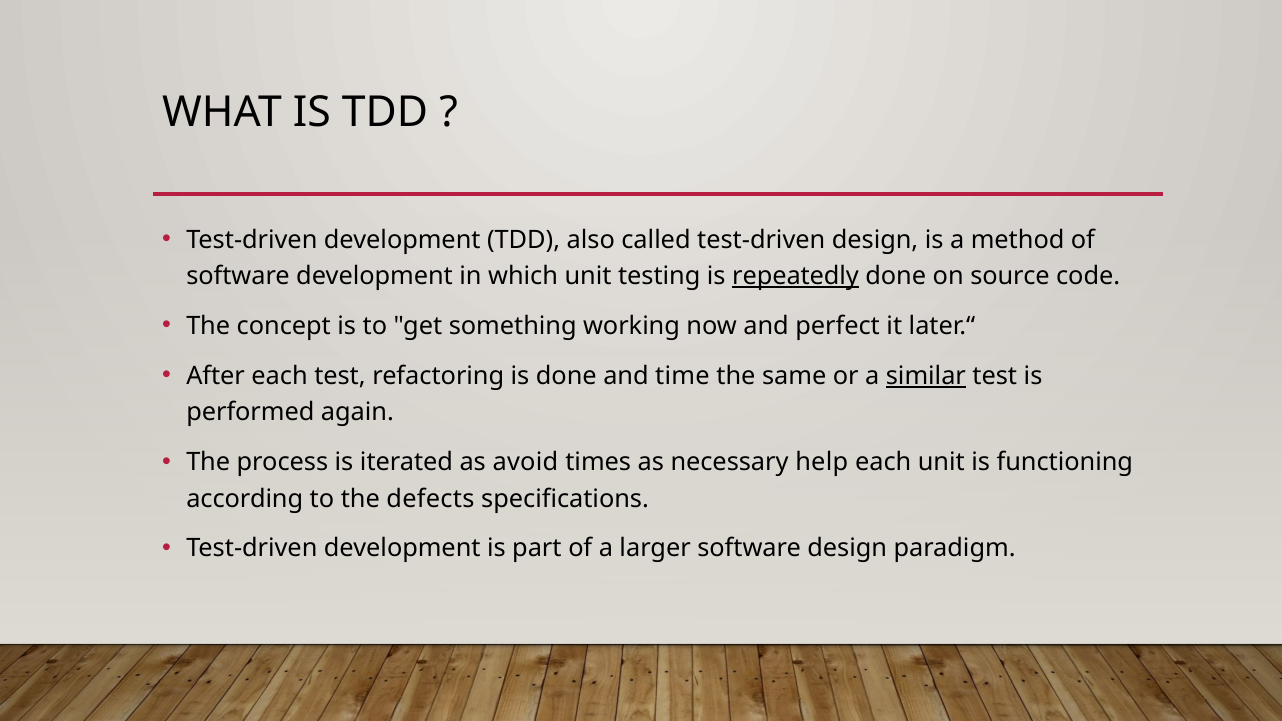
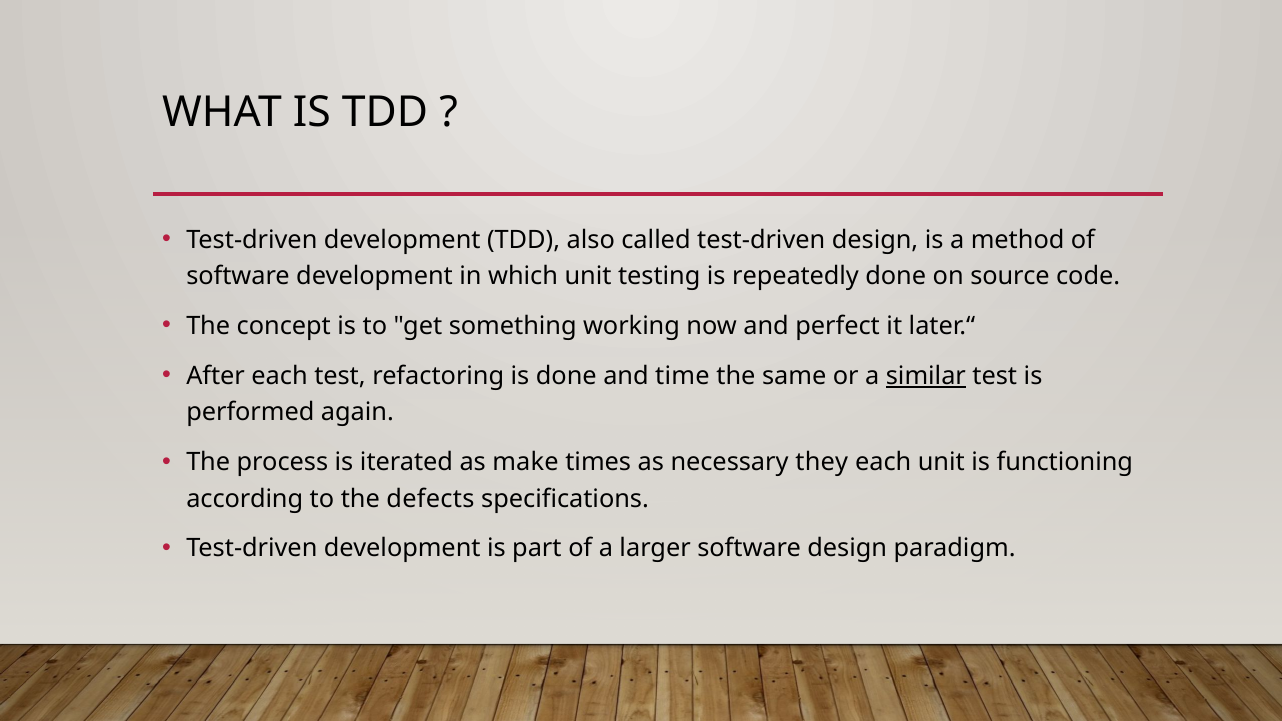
repeatedly underline: present -> none
avoid: avoid -> make
help: help -> they
